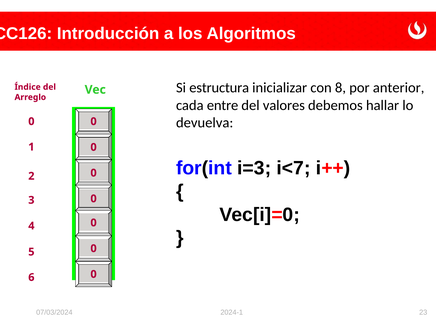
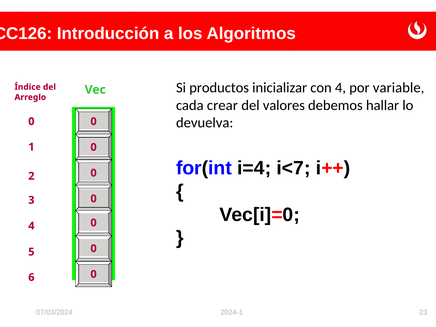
estructura: estructura -> productos
con 8: 8 -> 4
anterior: anterior -> variable
entre: entre -> crear
i=3: i=3 -> i=4
